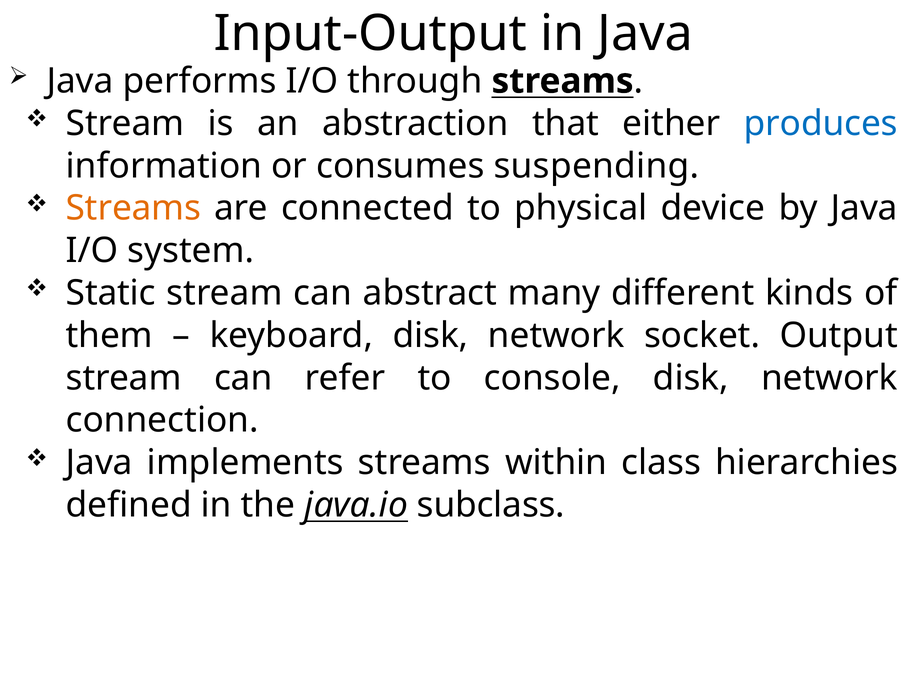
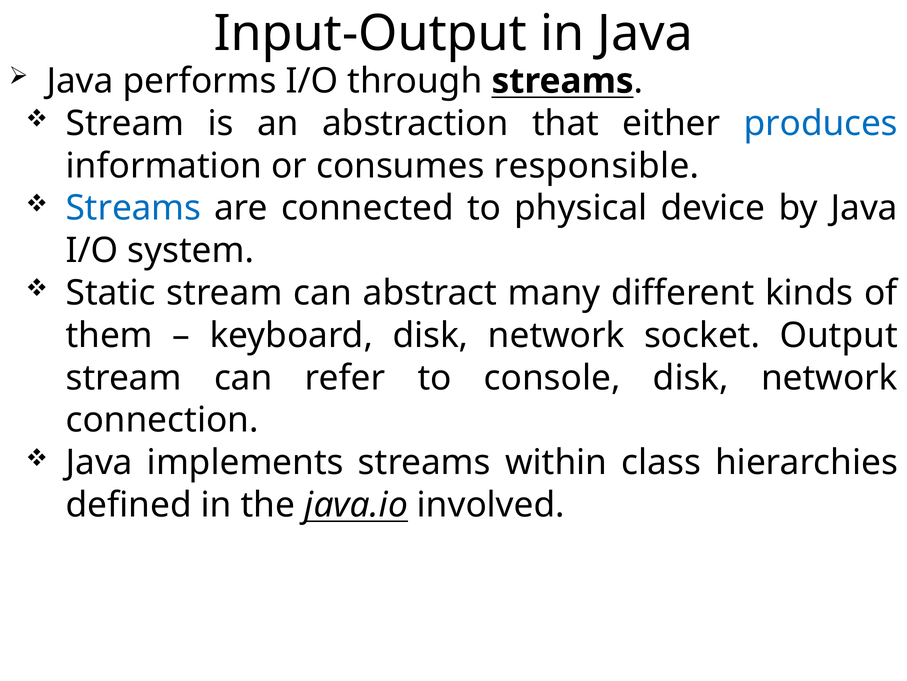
suspending: suspending -> responsible
Streams at (133, 208) colour: orange -> blue
subclass: subclass -> involved
